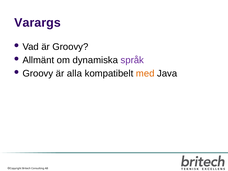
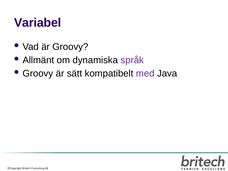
Varargs: Varargs -> Variabel
alla: alla -> sätt
med colour: orange -> purple
